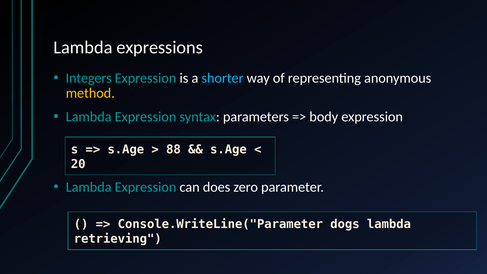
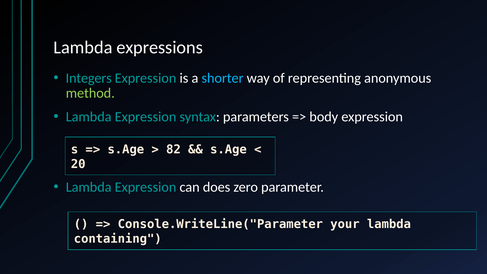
method colour: yellow -> light green
88: 88 -> 82
dogs: dogs -> your
retrieving: retrieving -> containing
